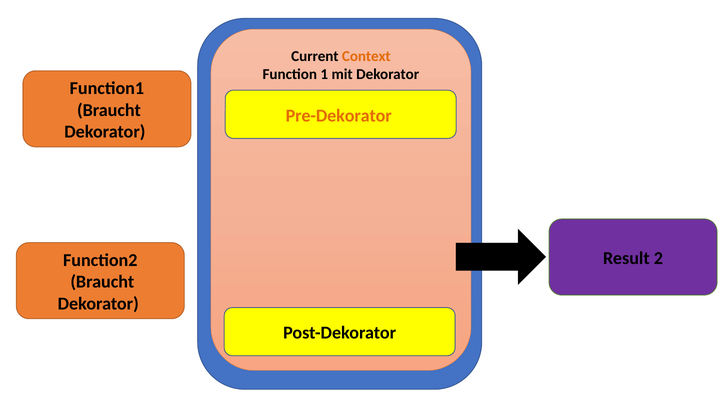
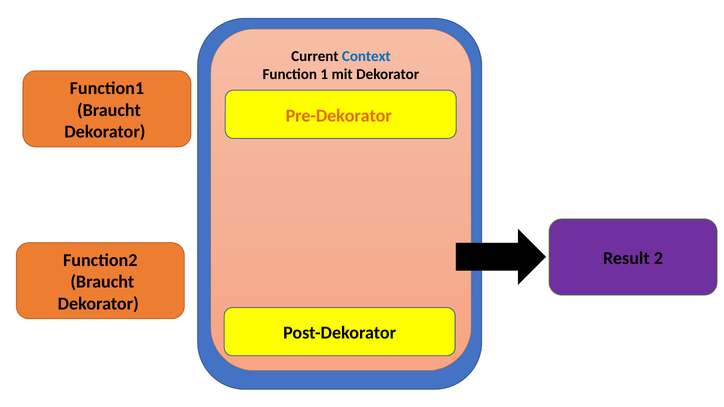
Context colour: orange -> blue
